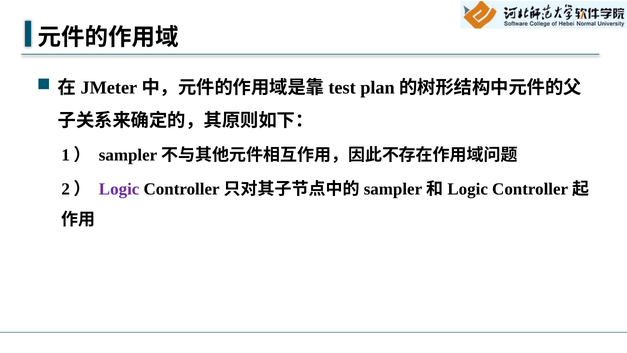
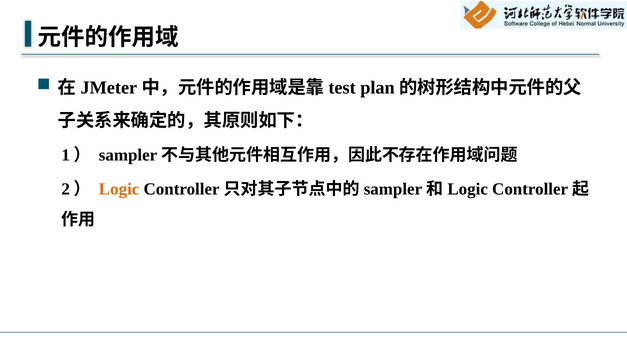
Logic colour: purple -> orange
